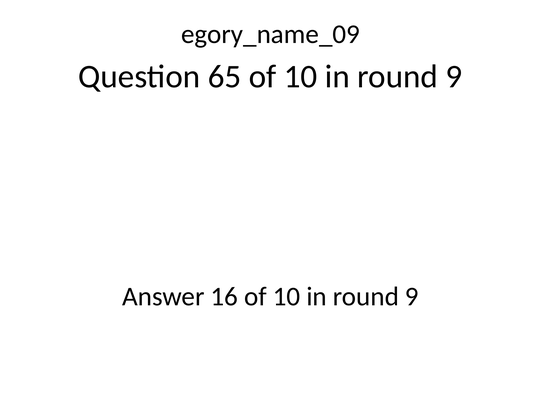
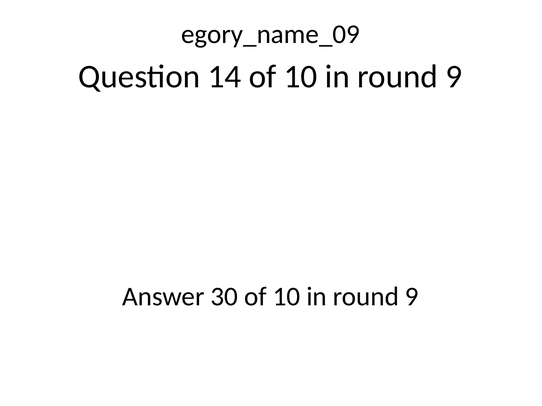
65: 65 -> 14
16: 16 -> 30
